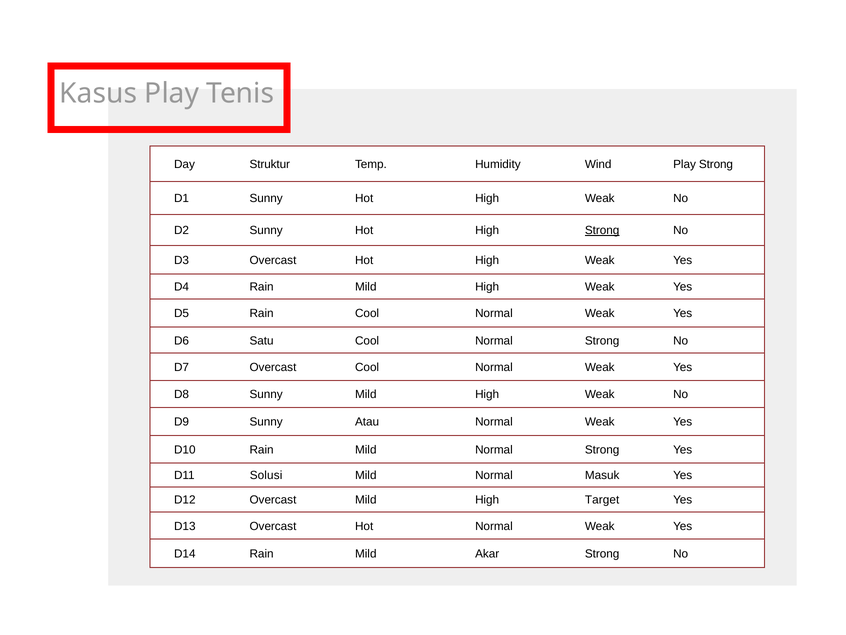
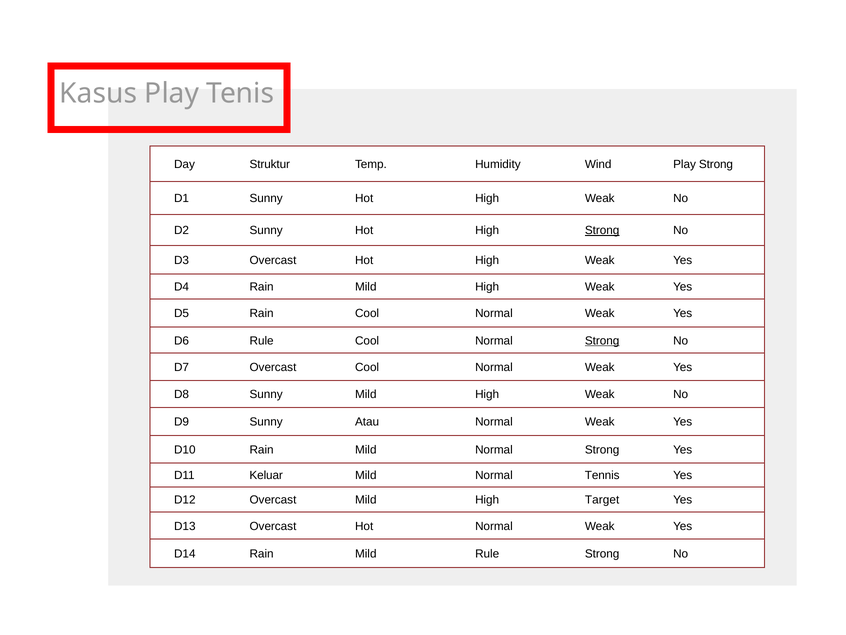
D6 Satu: Satu -> Rule
Strong at (602, 340) underline: none -> present
Solusi: Solusi -> Keluar
Masuk: Masuk -> Tennis
Mild Akar: Akar -> Rule
